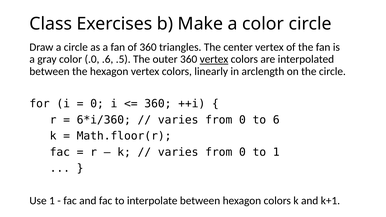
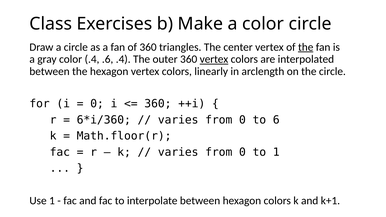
the at (306, 47) underline: none -> present
color .0: .0 -> .4
.6 .5: .5 -> .4
